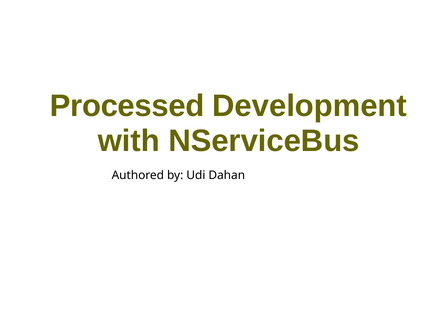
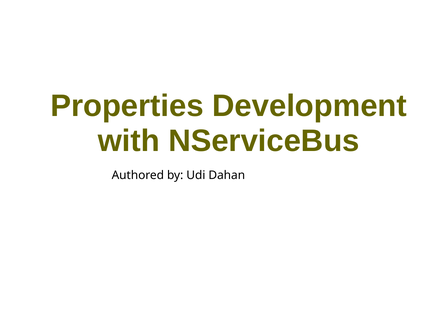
Processed: Processed -> Properties
